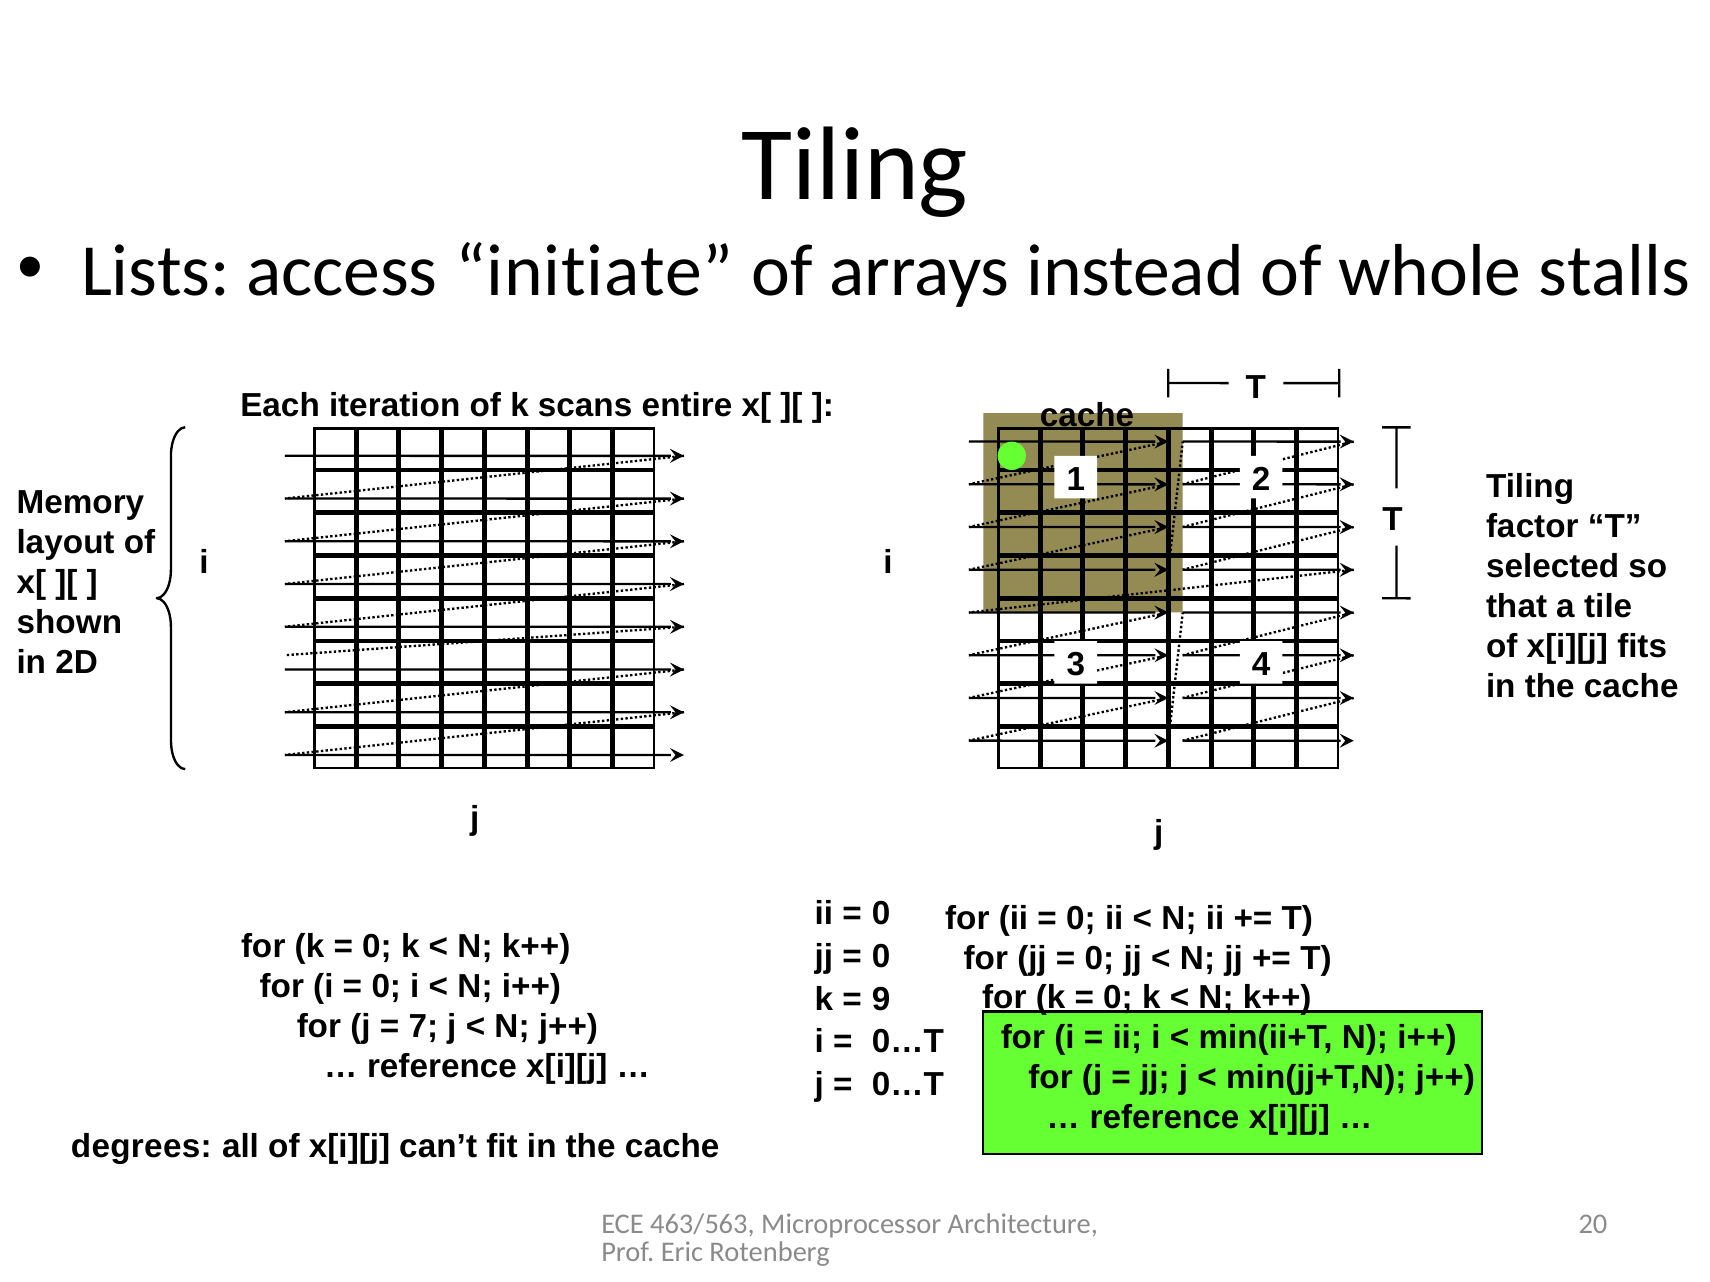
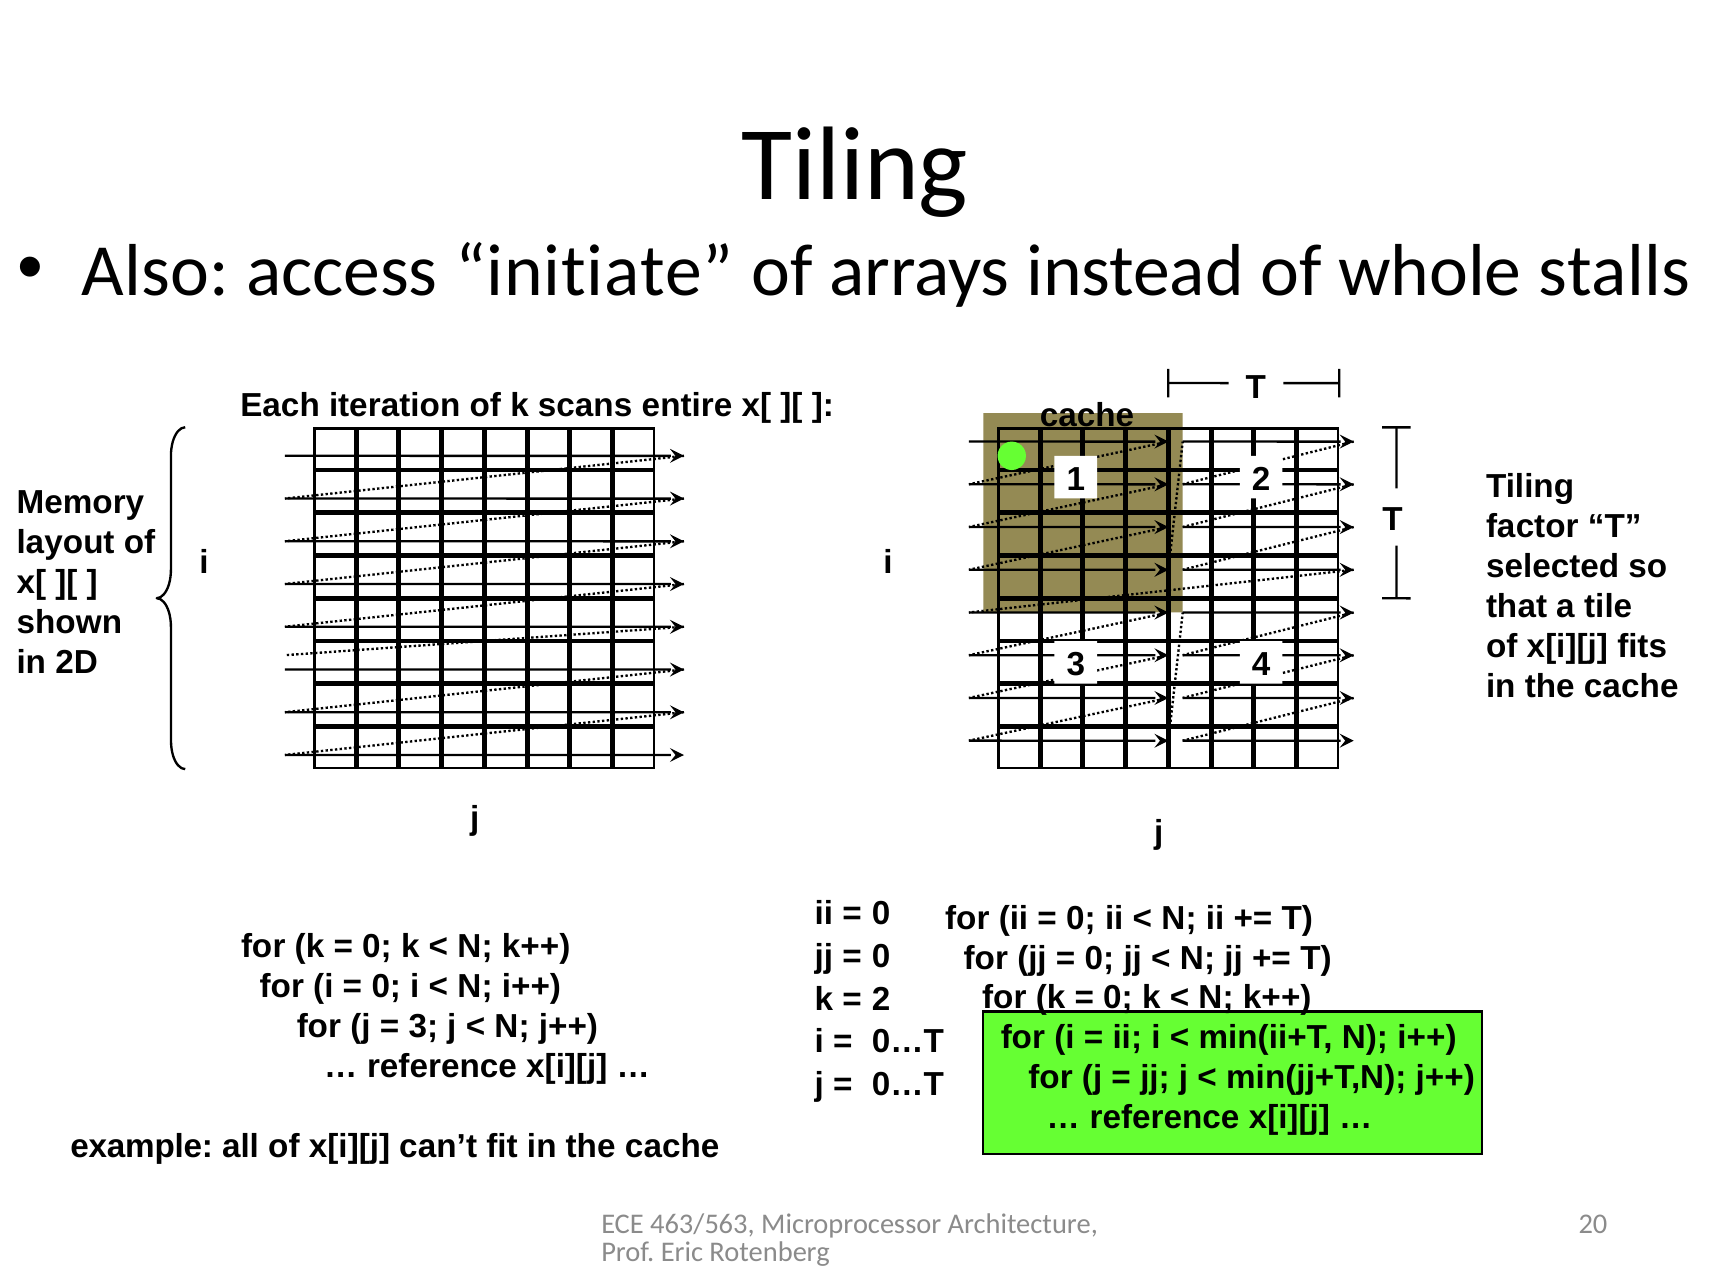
Lists: Lists -> Also
9 at (881, 1000): 9 -> 2
7 at (423, 1027): 7 -> 3
degrees: degrees -> example
